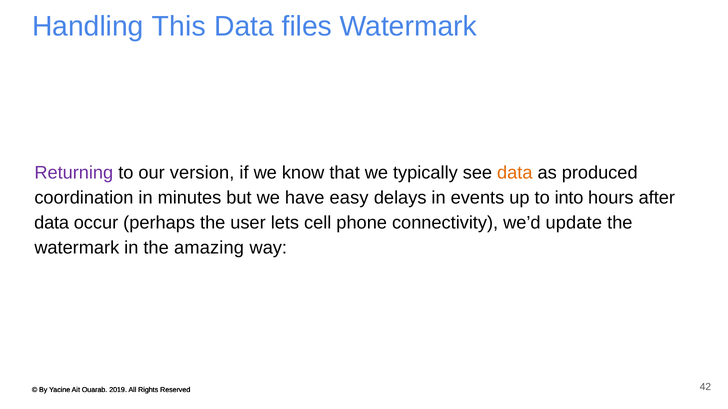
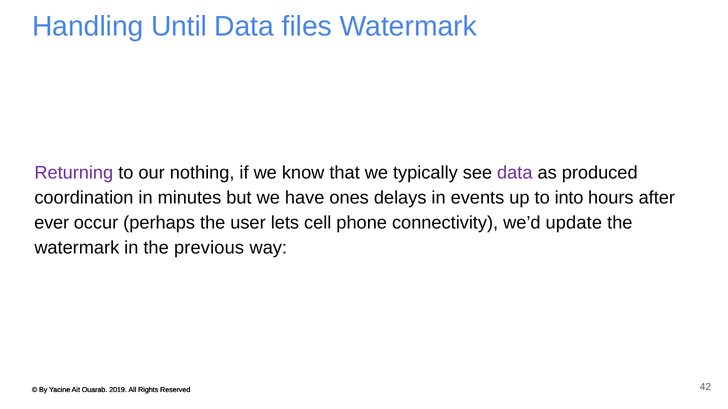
This: This -> Until
version: version -> nothing
data at (515, 173) colour: orange -> purple
easy: easy -> ones
data at (52, 223): data -> ever
amazing: amazing -> previous
